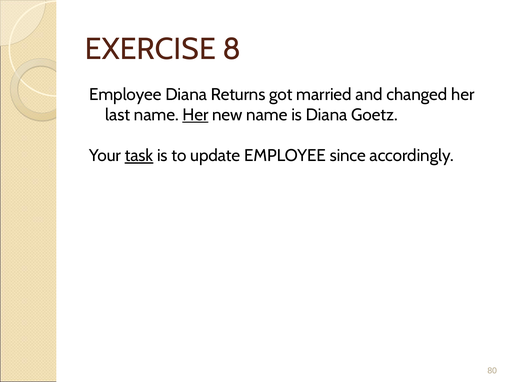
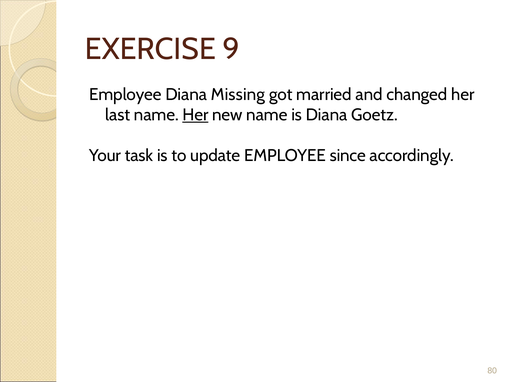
8: 8 -> 9
Returns: Returns -> Missing
task underline: present -> none
